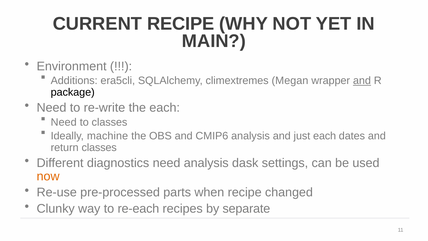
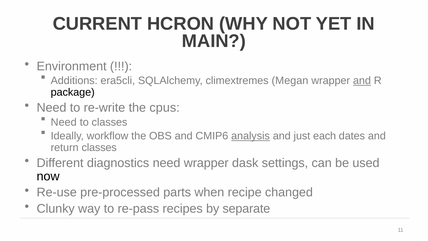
CURRENT RECIPE: RECIPE -> HCRON
the each: each -> cpus
machine: machine -> workflow
analysis at (251, 136) underline: none -> present
need analysis: analysis -> wrapper
now colour: orange -> black
re-each: re-each -> re-pass
